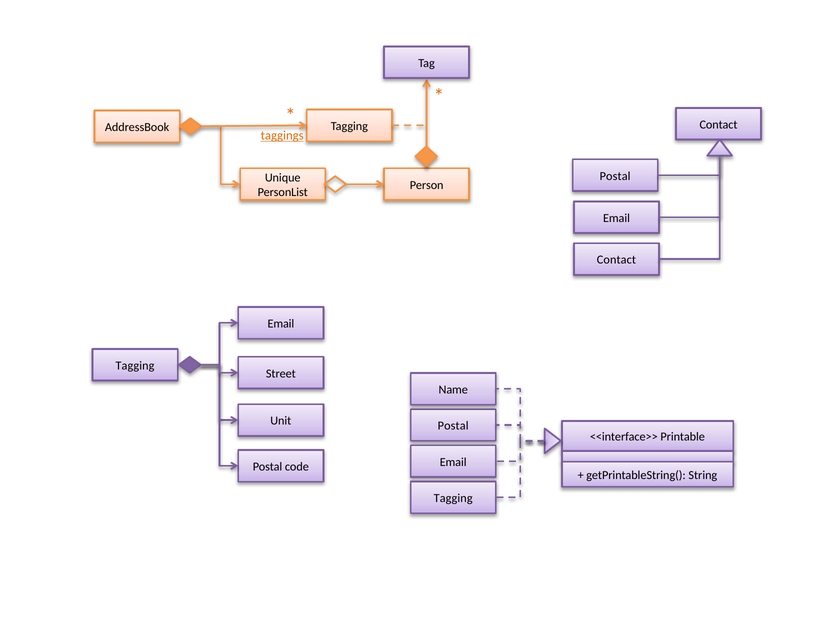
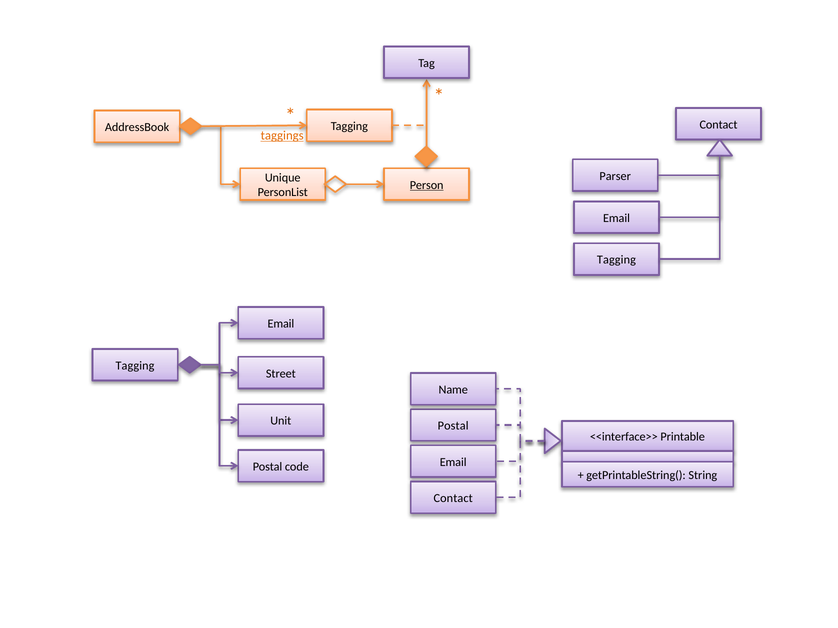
Postal at (615, 176): Postal -> Parser
Person underline: none -> present
Contact at (616, 260): Contact -> Tagging
Tagging at (453, 499): Tagging -> Contact
